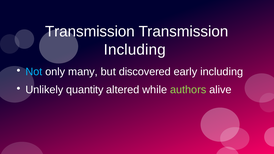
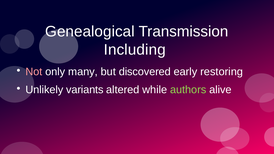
Transmission at (90, 32): Transmission -> Genealogical
Not colour: light blue -> pink
early including: including -> restoring
quantity: quantity -> variants
